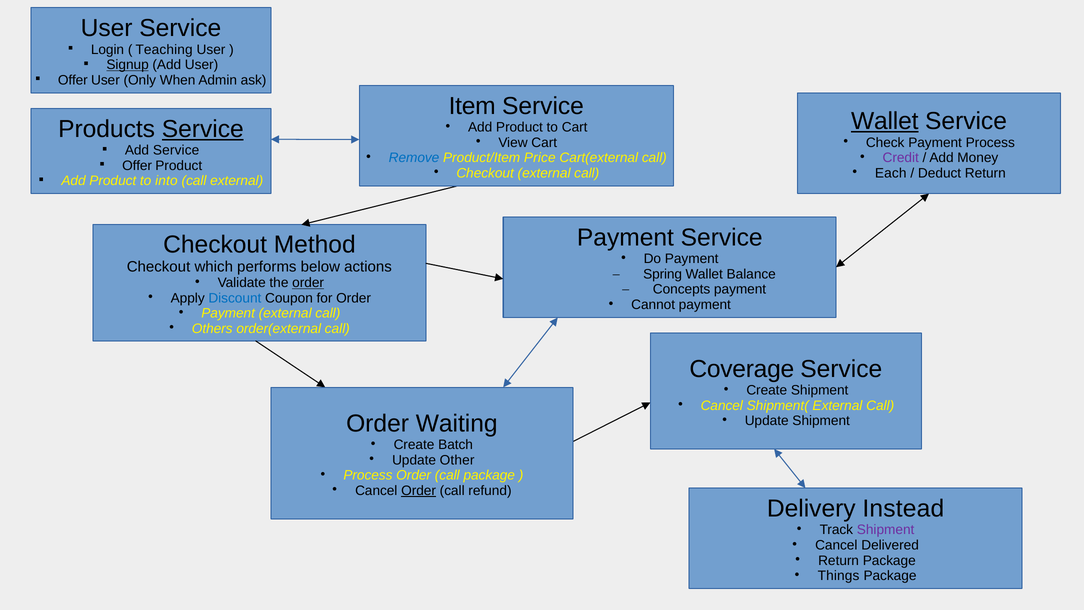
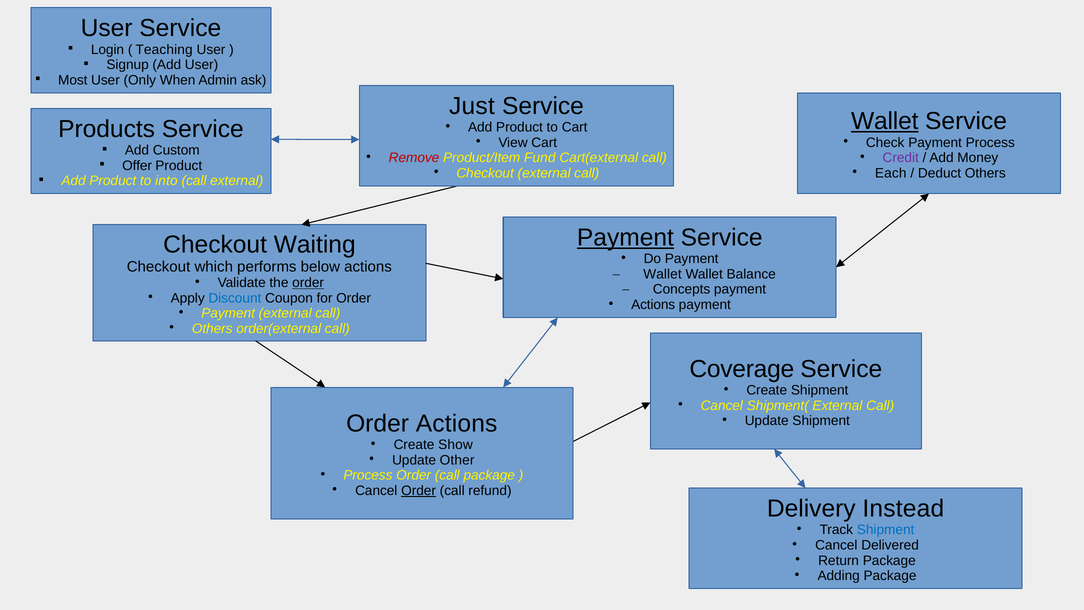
Signup underline: present -> none
Offer at (73, 80): Offer -> Most
Item: Item -> Just
Service at (203, 129) underline: present -> none
Add Service: Service -> Custom
Remove colour: blue -> red
Price: Price -> Fund
Deduct Return: Return -> Others
Payment at (625, 238) underline: none -> present
Method: Method -> Waiting
Spring at (663, 274): Spring -> Wallet
Cannot at (653, 305): Cannot -> Actions
Order Waiting: Waiting -> Actions
Batch: Batch -> Show
Shipment at (886, 530) colour: purple -> blue
Things: Things -> Adding
